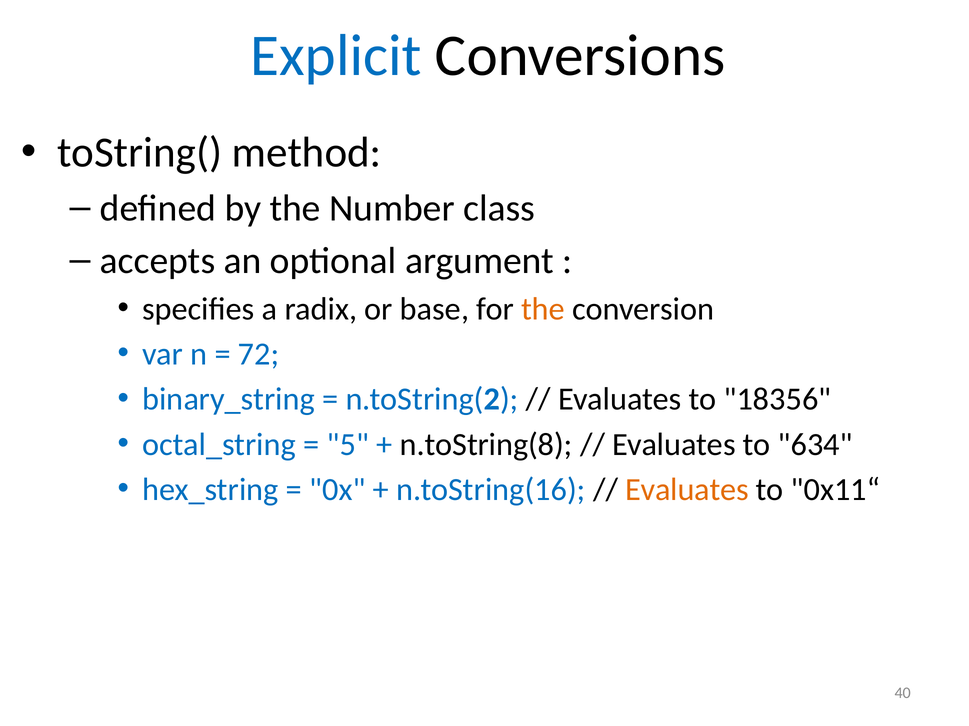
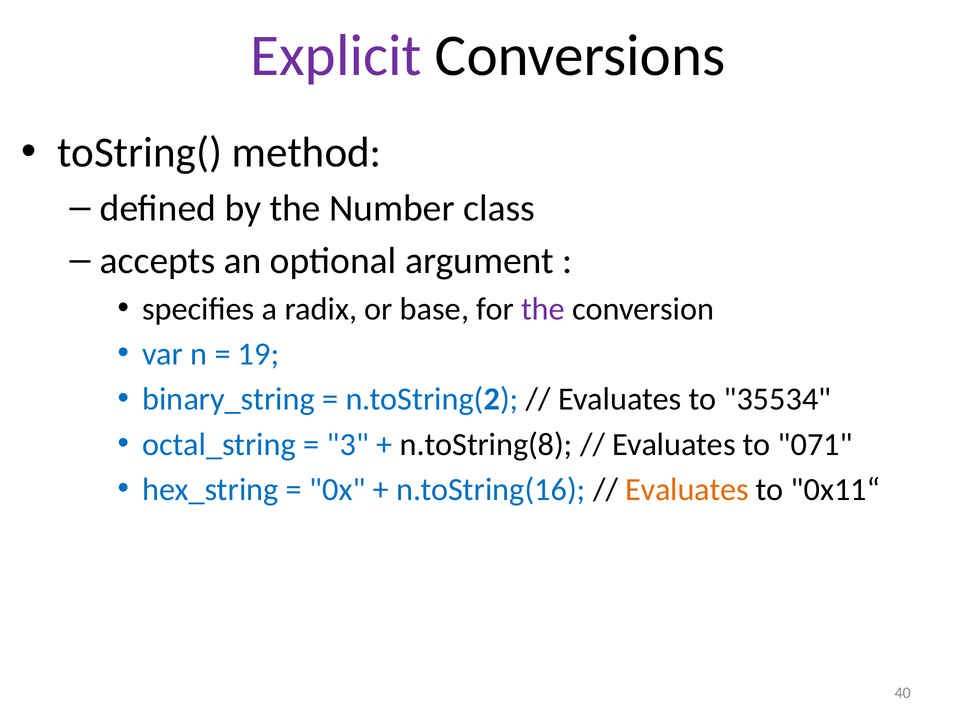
Explicit colour: blue -> purple
the at (543, 309) colour: orange -> purple
72: 72 -> 19
18356: 18356 -> 35534
5: 5 -> 3
634: 634 -> 071
